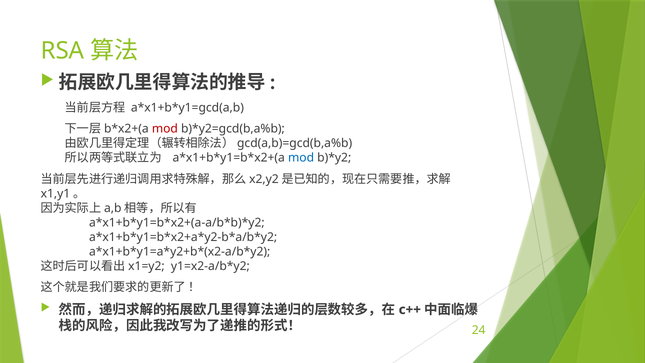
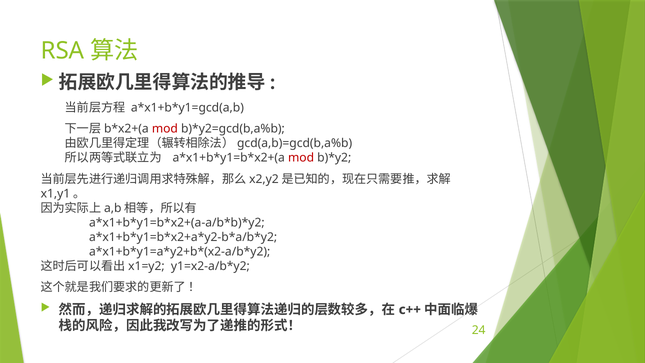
mod at (301, 158) colour: blue -> red
